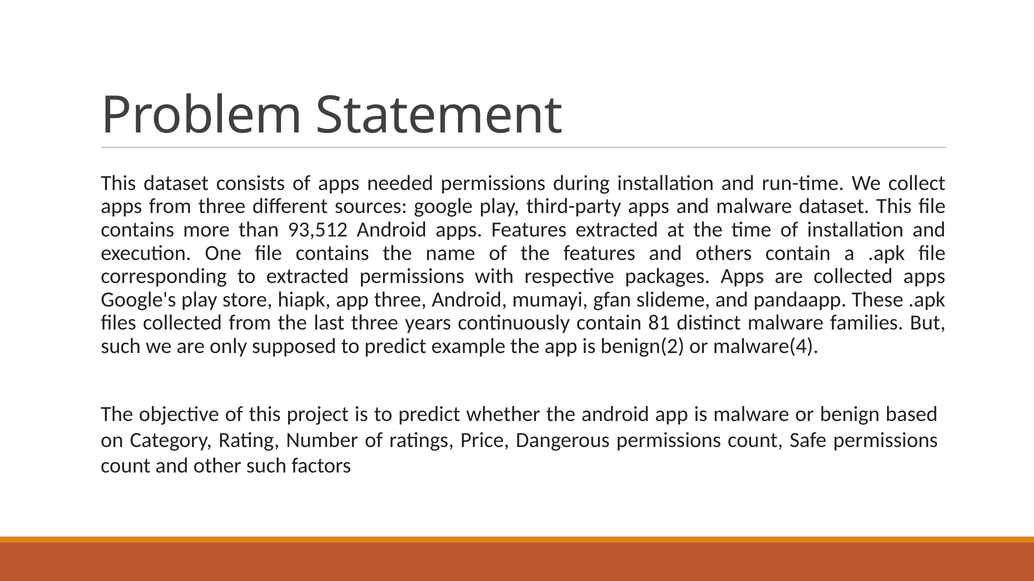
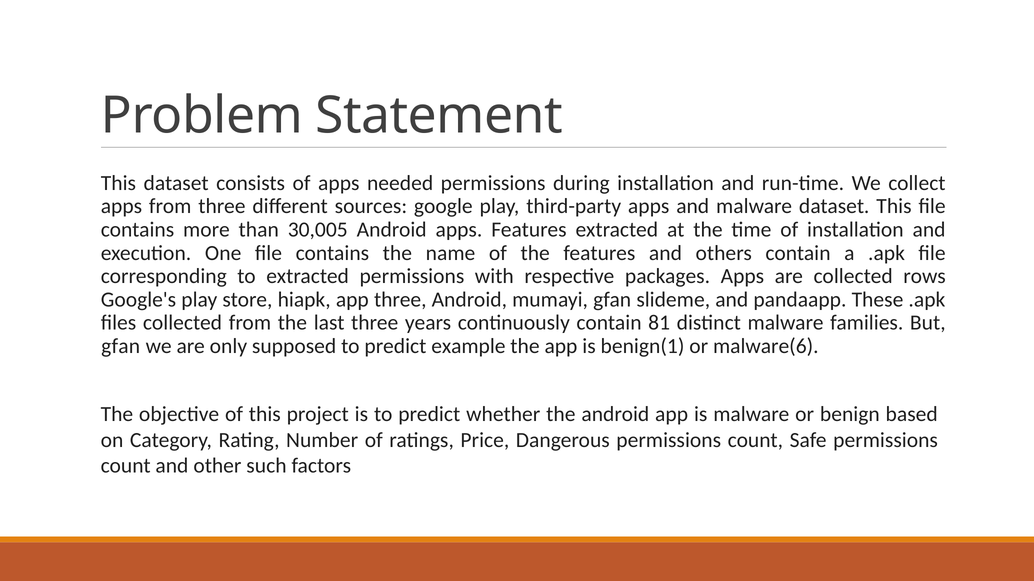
93,512: 93,512 -> 30,005
collected apps: apps -> rows
such at (121, 346): such -> gfan
benign(2: benign(2 -> benign(1
malware(4: malware(4 -> malware(6
